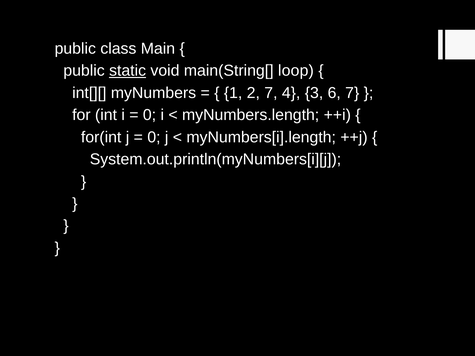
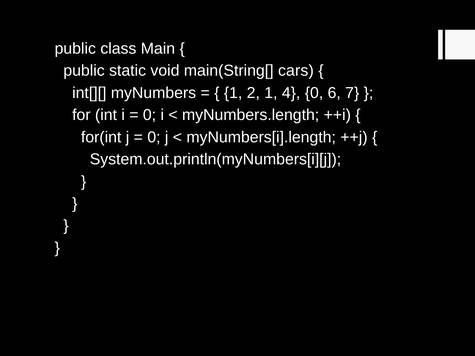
static underline: present -> none
loop: loop -> cars
2 7: 7 -> 1
4 3: 3 -> 0
